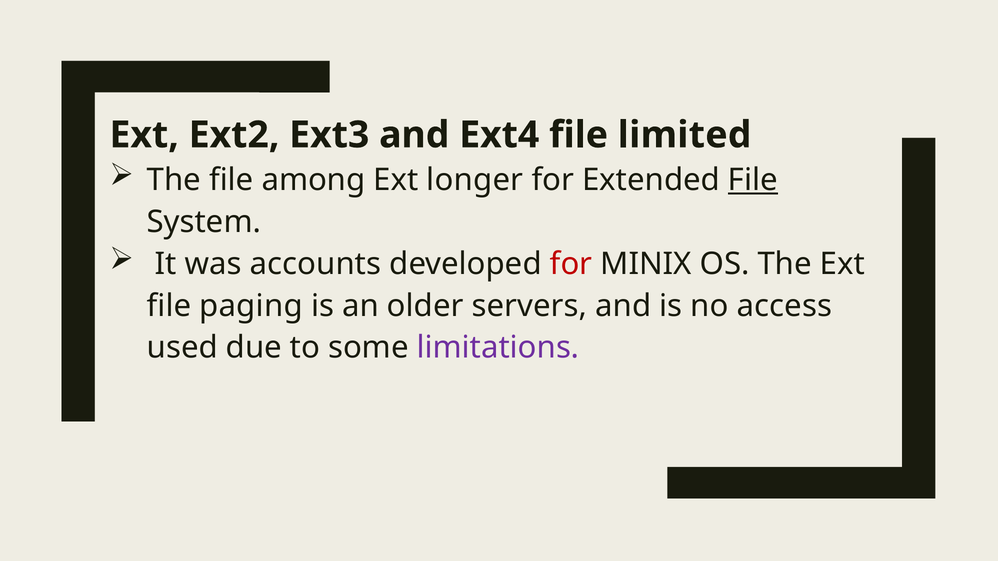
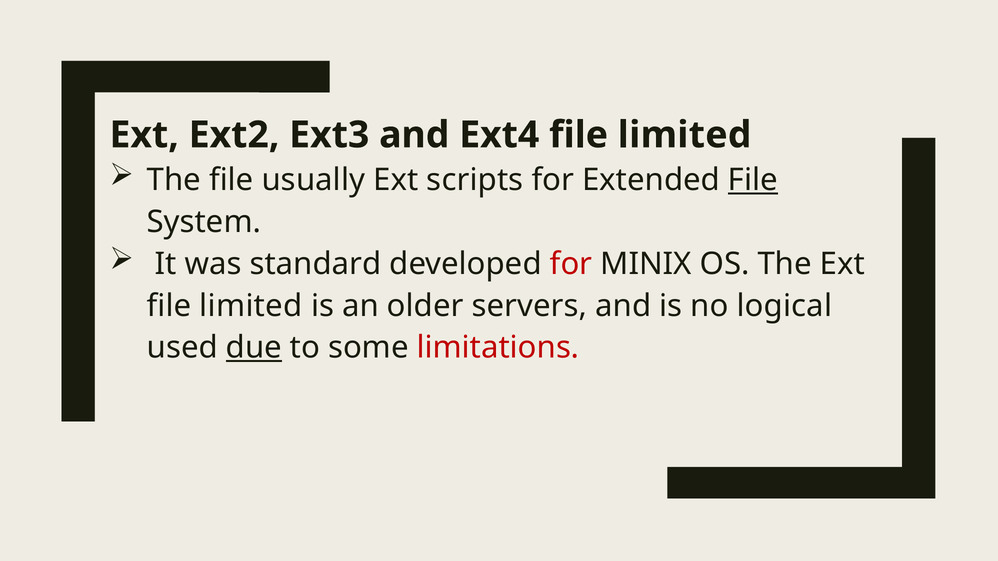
among: among -> usually
longer: longer -> scripts
accounts: accounts -> standard
paging at (251, 306): paging -> limited
access: access -> logical
due underline: none -> present
limitations colour: purple -> red
